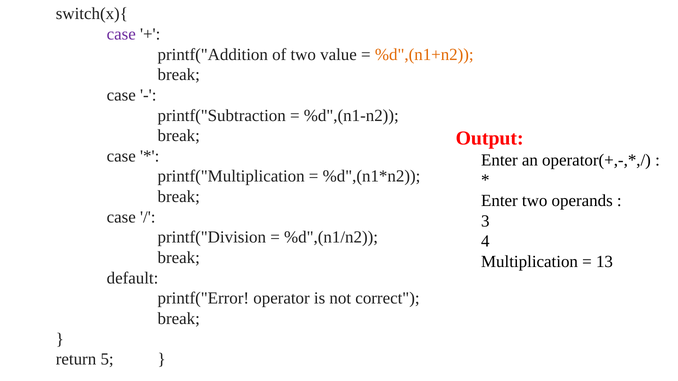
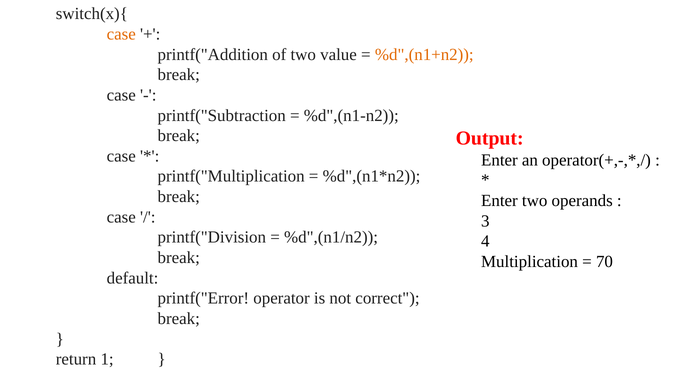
case at (121, 34) colour: purple -> orange
13: 13 -> 70
5: 5 -> 1
